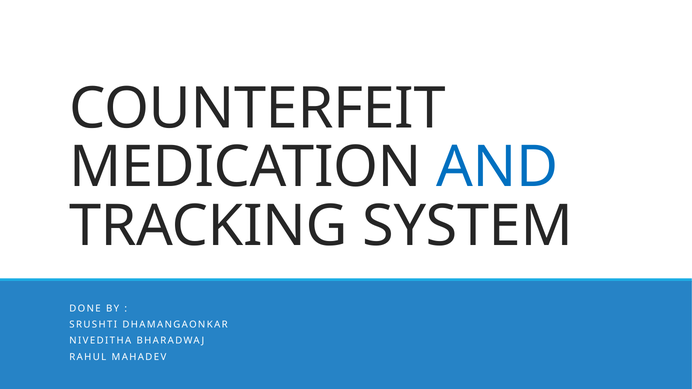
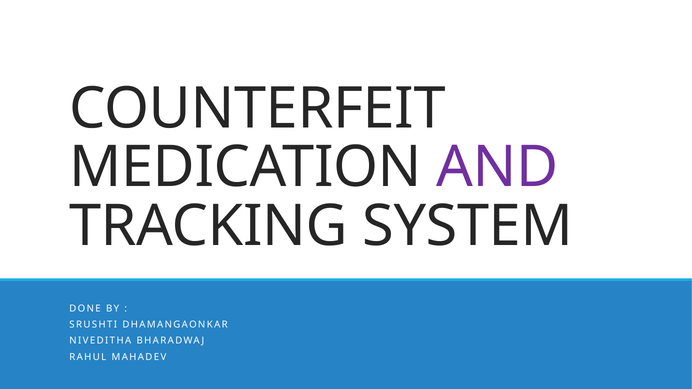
AND colour: blue -> purple
